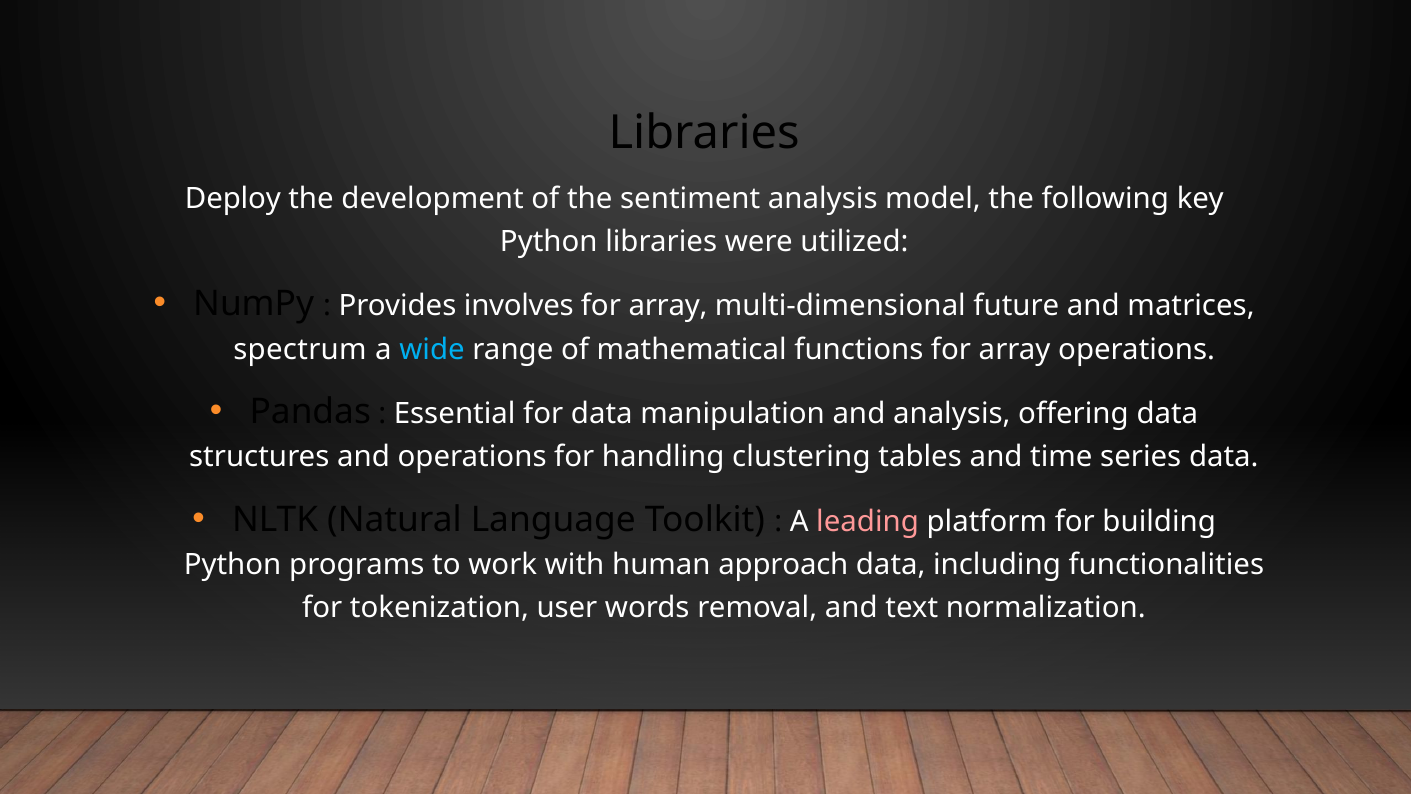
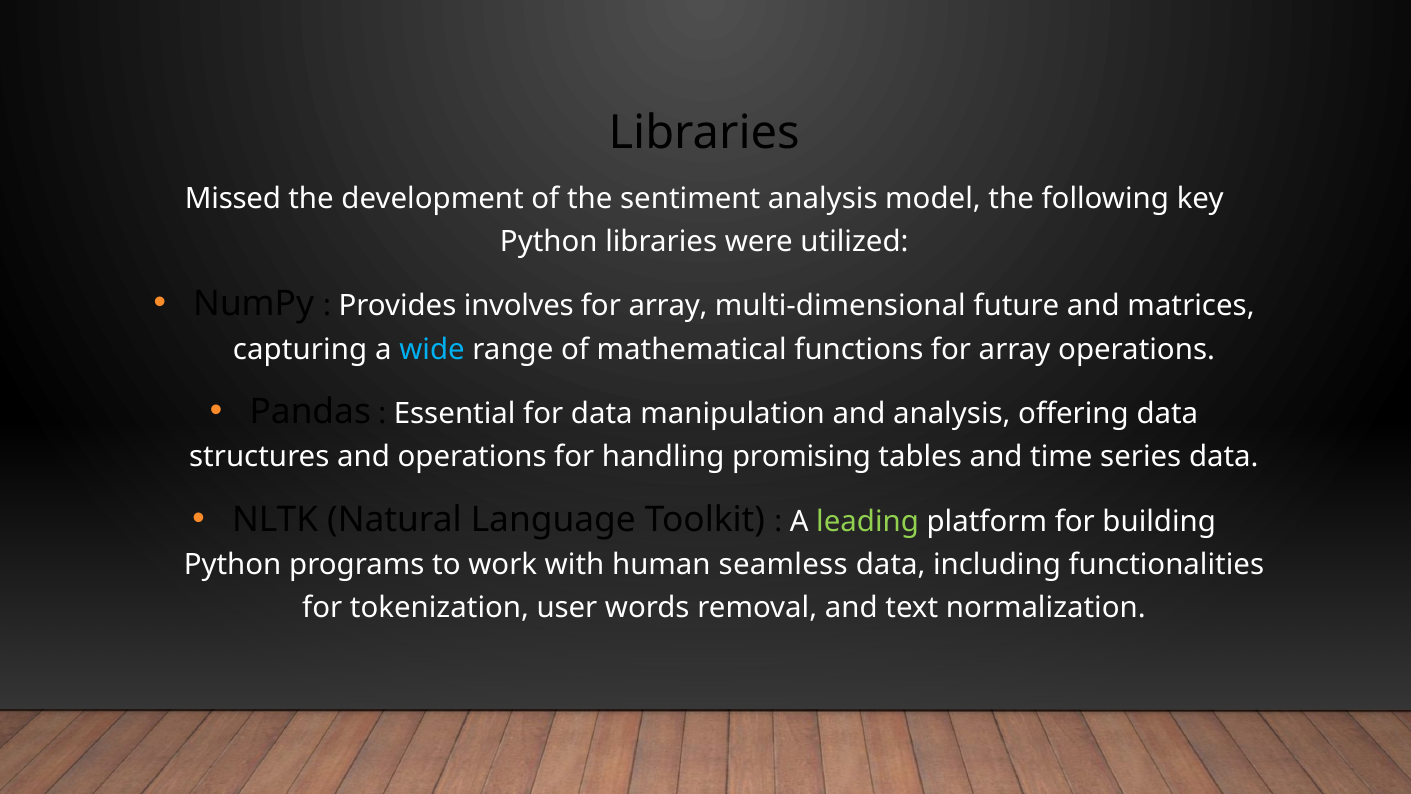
Deploy: Deploy -> Missed
spectrum: spectrum -> capturing
clustering: clustering -> promising
leading colour: pink -> light green
approach: approach -> seamless
